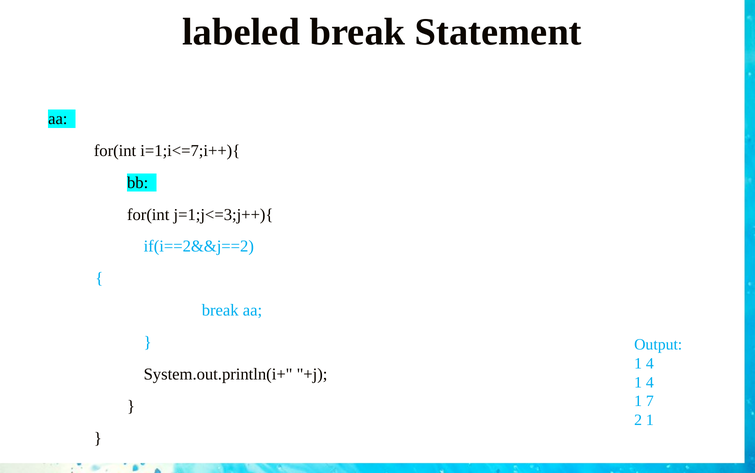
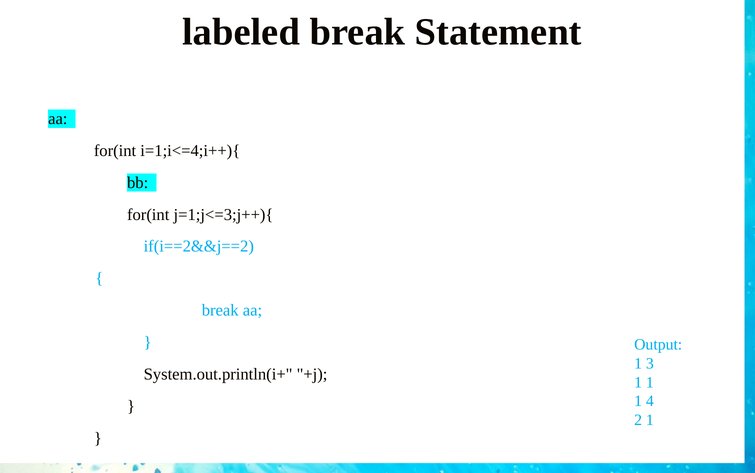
i=1;i<=7;i++){: i=1;i<=7;i++){ -> i=1;i<=4;i++){
4 at (650, 363): 4 -> 3
4 at (650, 382): 4 -> 1
7: 7 -> 4
